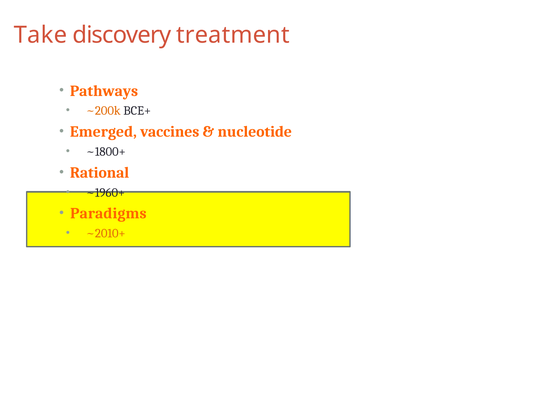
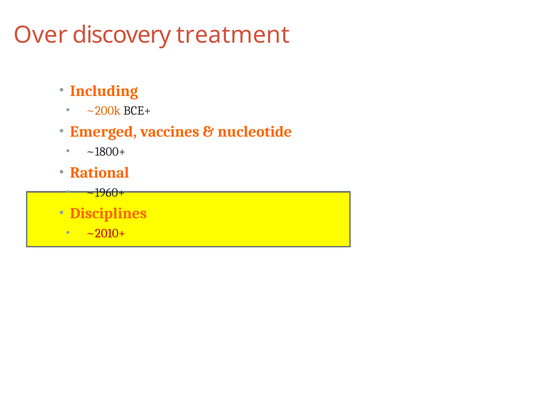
Take: Take -> Over
Pathways: Pathways -> Including
Paradigms: Paradigms -> Disciplines
~2010+ colour: orange -> red
